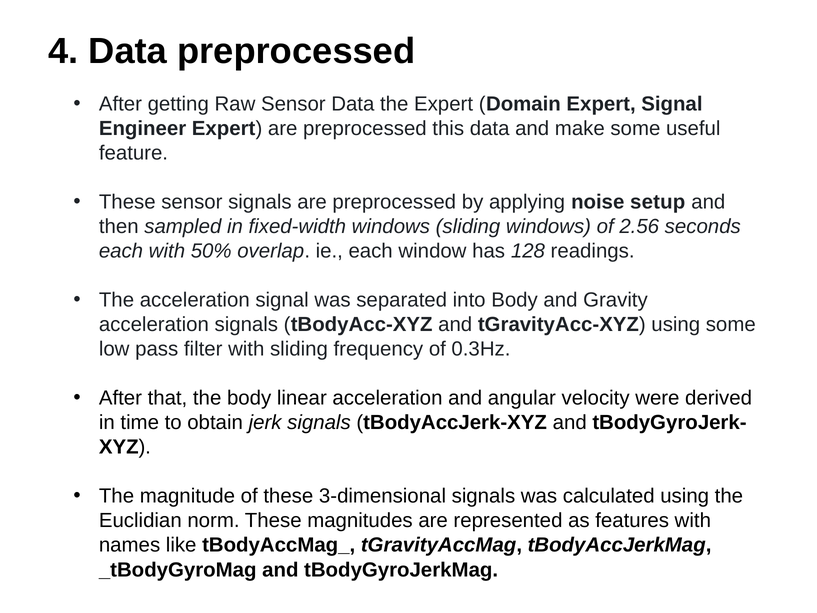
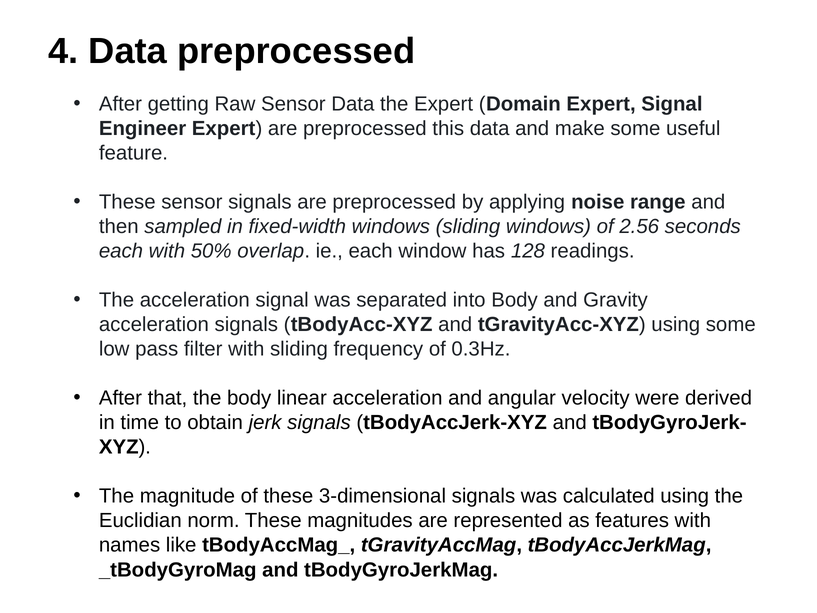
setup: setup -> range
